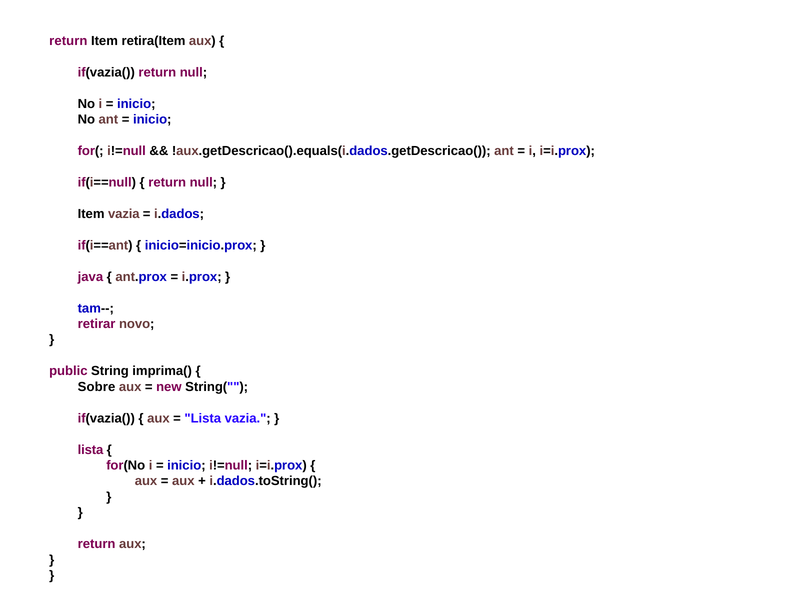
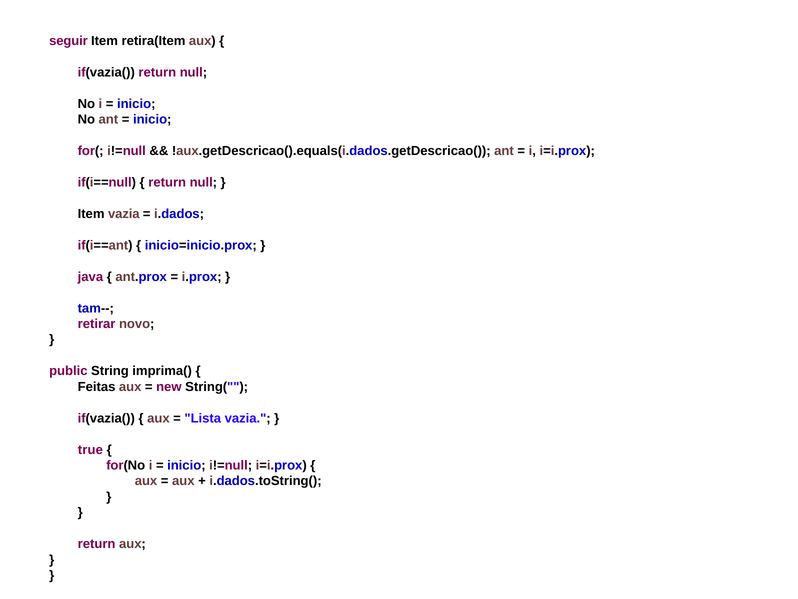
return at (68, 41): return -> seguir
Sobre: Sobre -> Feitas
lista at (91, 450): lista -> true
